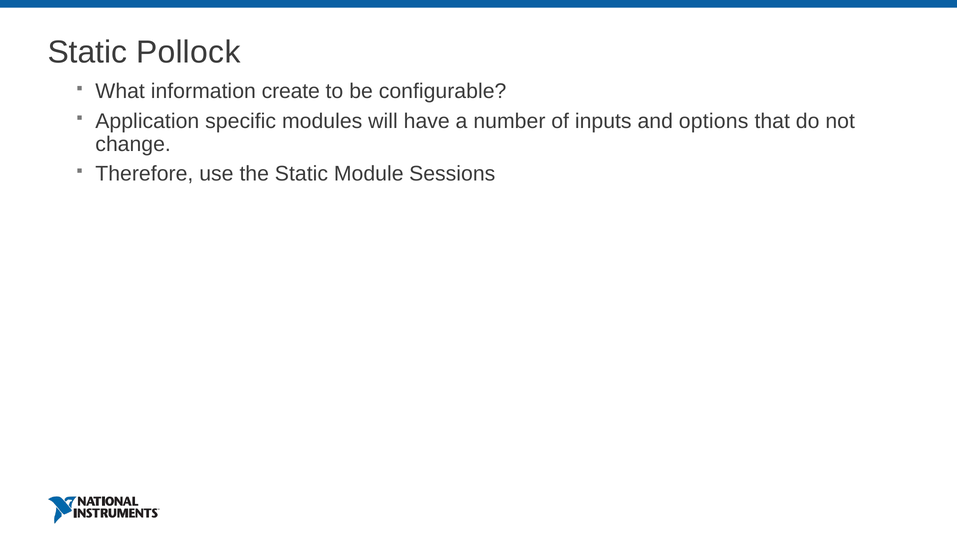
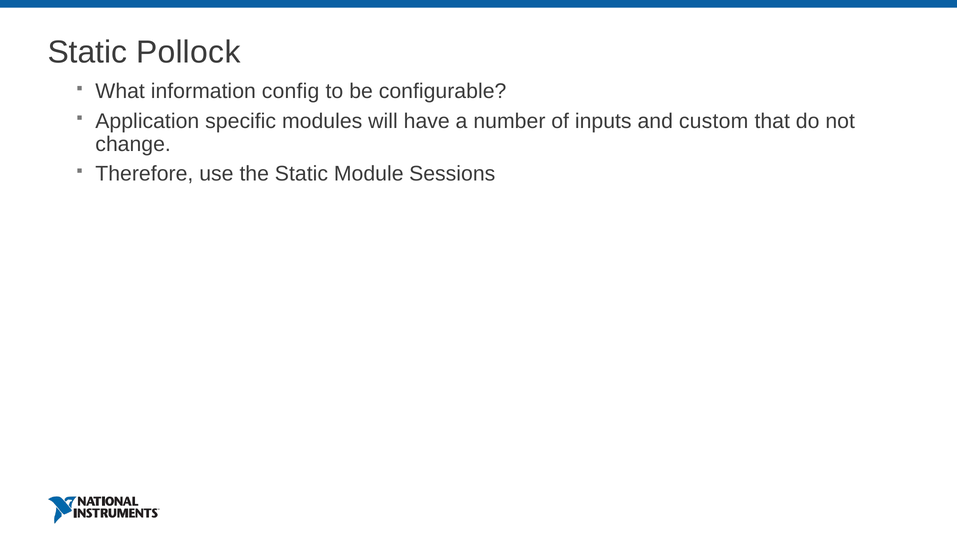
create: create -> config
options: options -> custom
